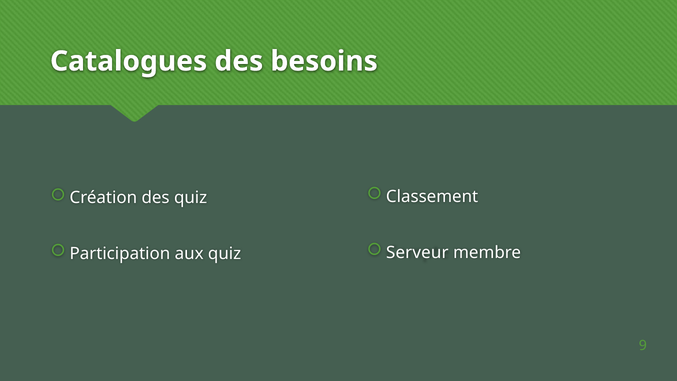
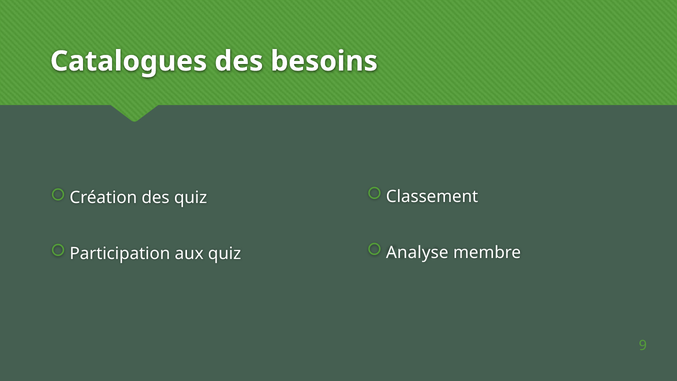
Serveur: Serveur -> Analyse
